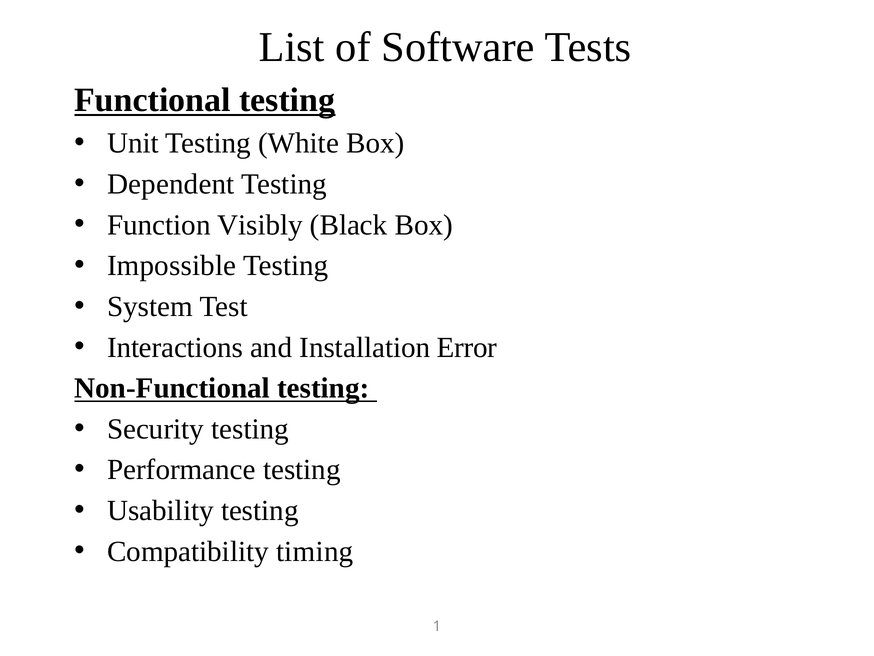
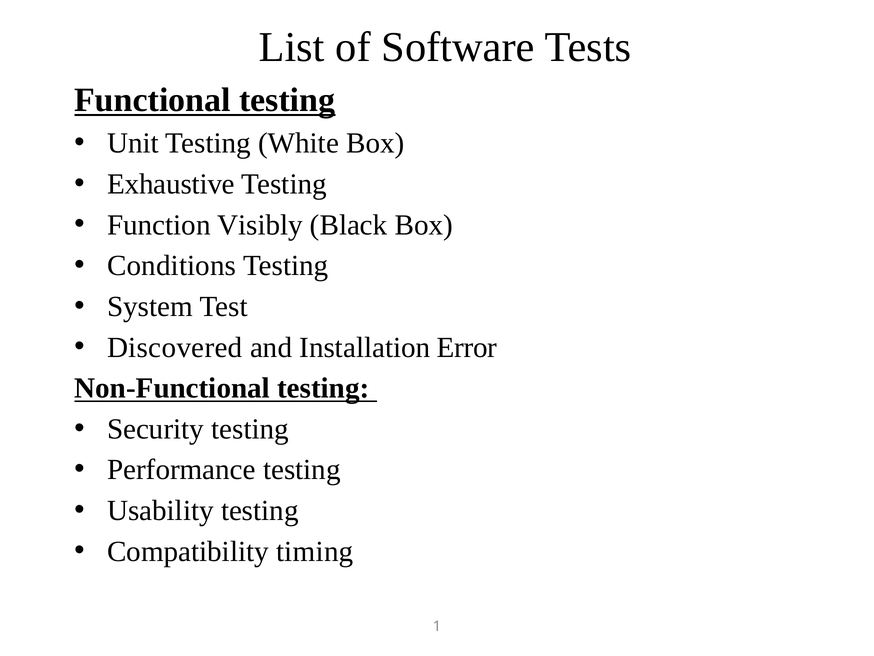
Dependent: Dependent -> Exhaustive
Impossible: Impossible -> Conditions
Interactions: Interactions -> Discovered
